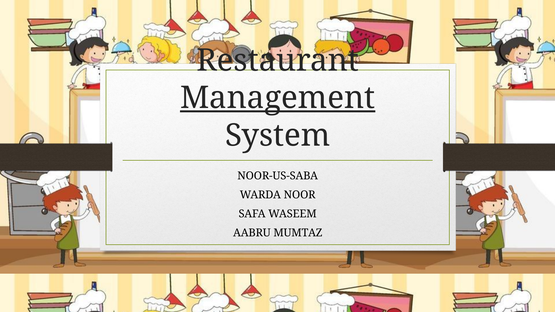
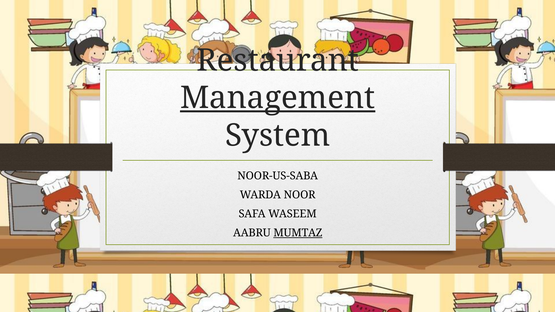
MUMTAZ underline: none -> present
